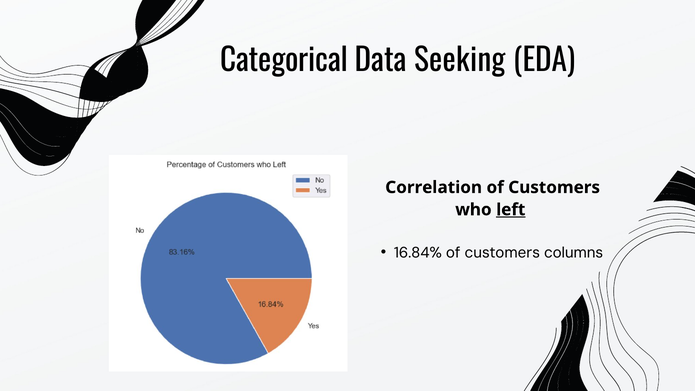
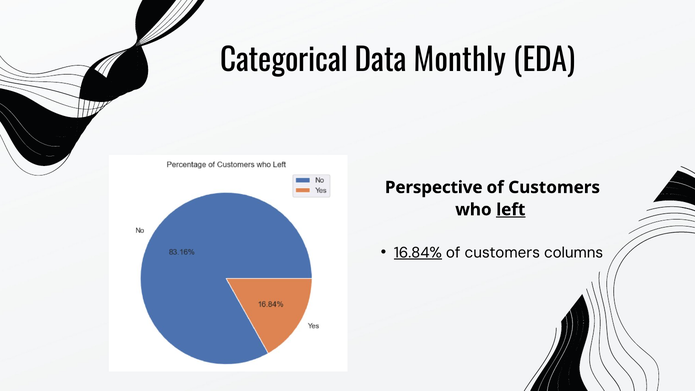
Seeking: Seeking -> Monthly
Correlation: Correlation -> Perspective
16.84% underline: none -> present
